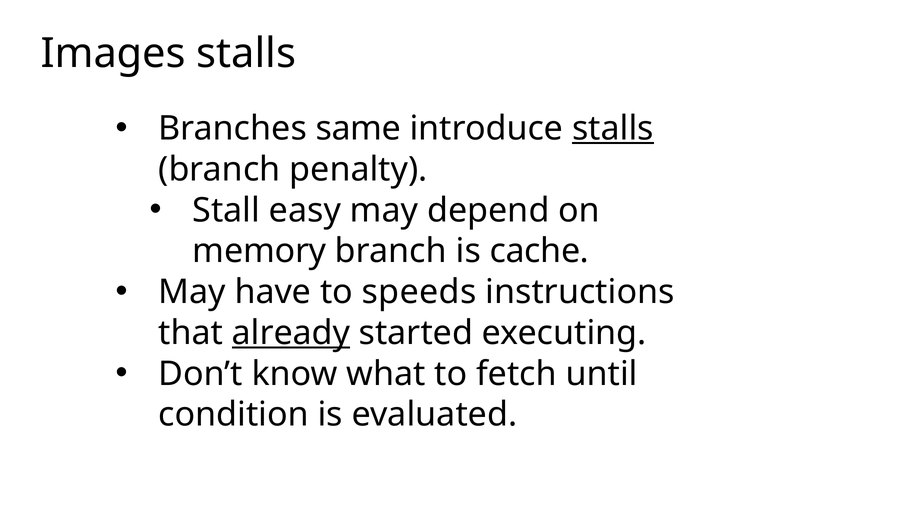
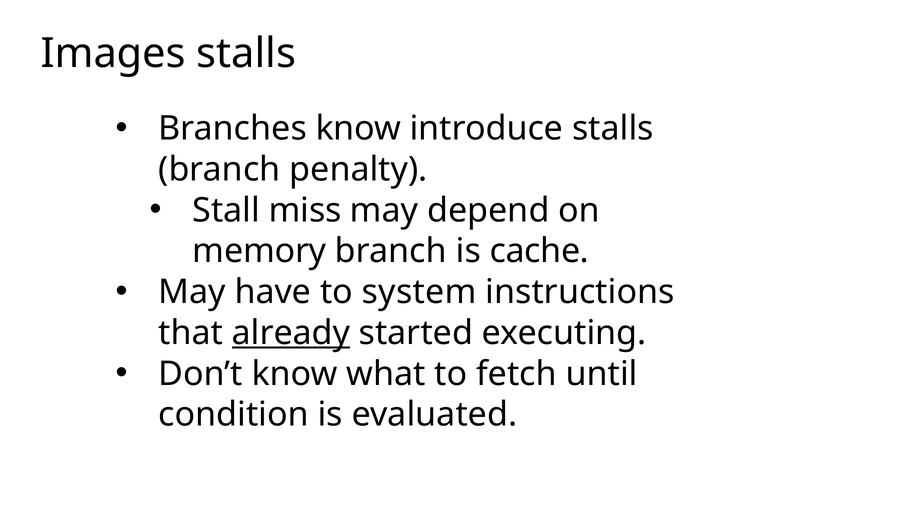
Branches same: same -> know
stalls at (613, 129) underline: present -> none
easy: easy -> miss
speeds: speeds -> system
